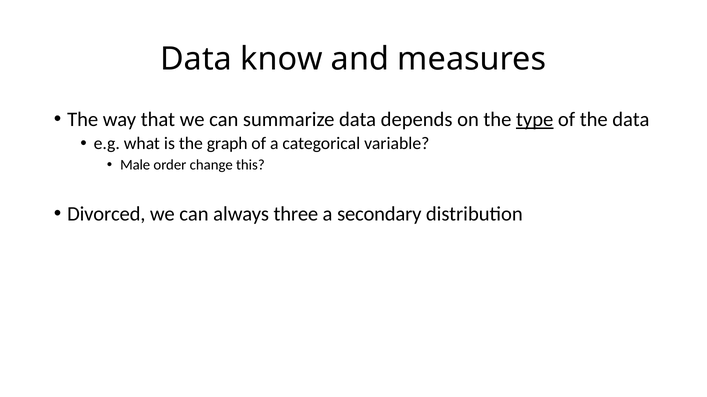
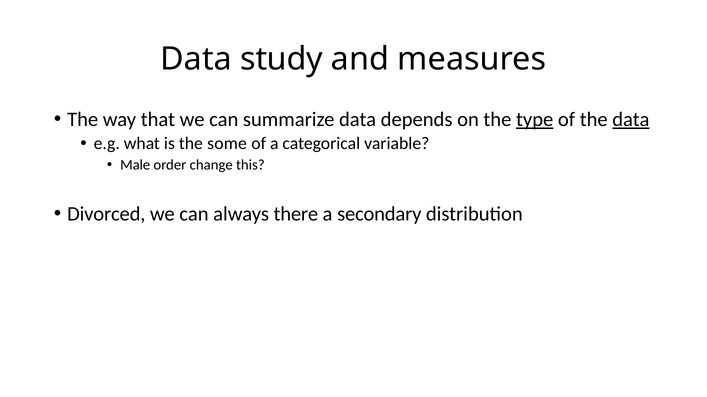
know: know -> study
data at (631, 120) underline: none -> present
graph: graph -> some
three: three -> there
